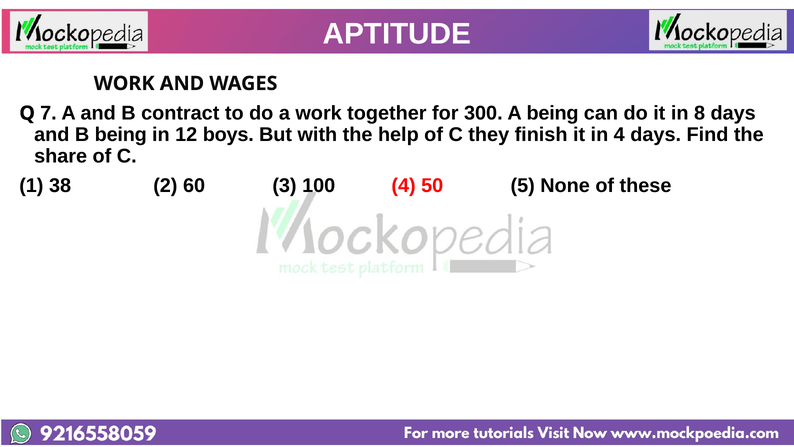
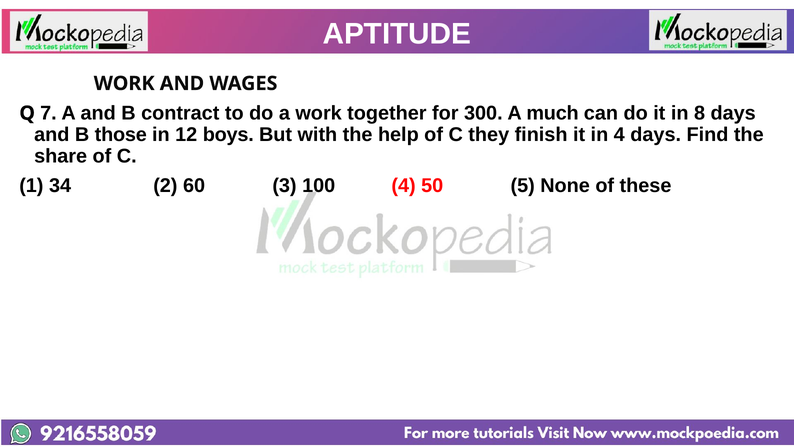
A being: being -> much
B being: being -> those
38: 38 -> 34
